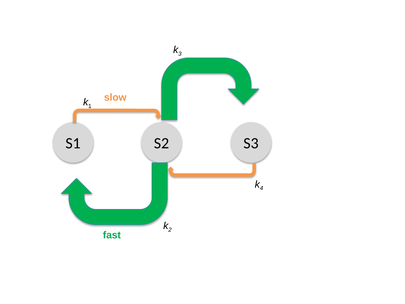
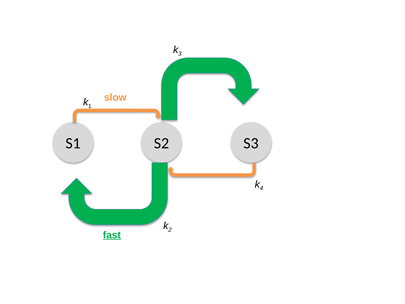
fast underline: none -> present
